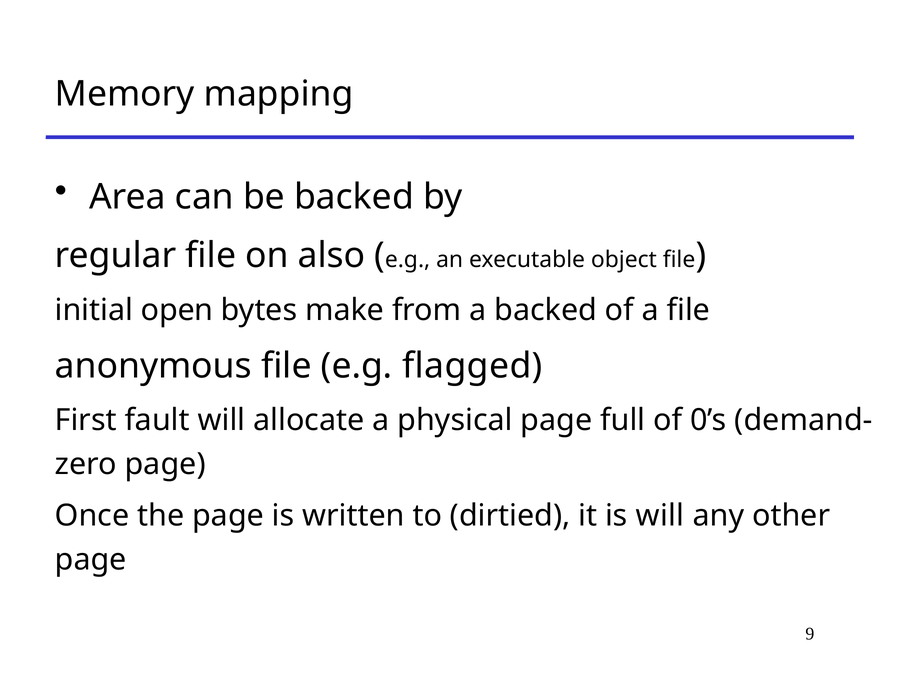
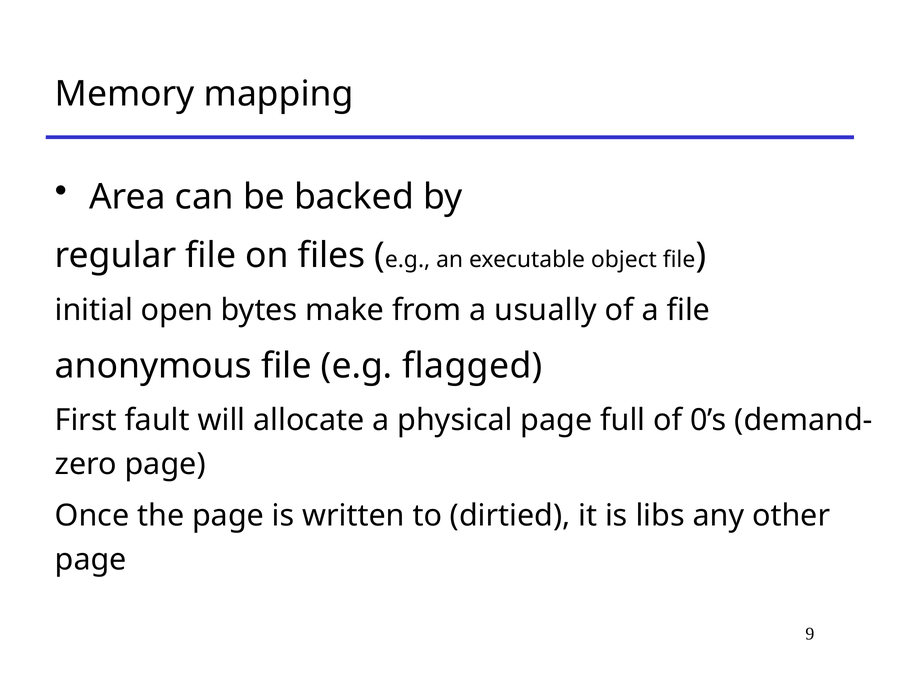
also: also -> files
a backed: backed -> usually
is will: will -> libs
